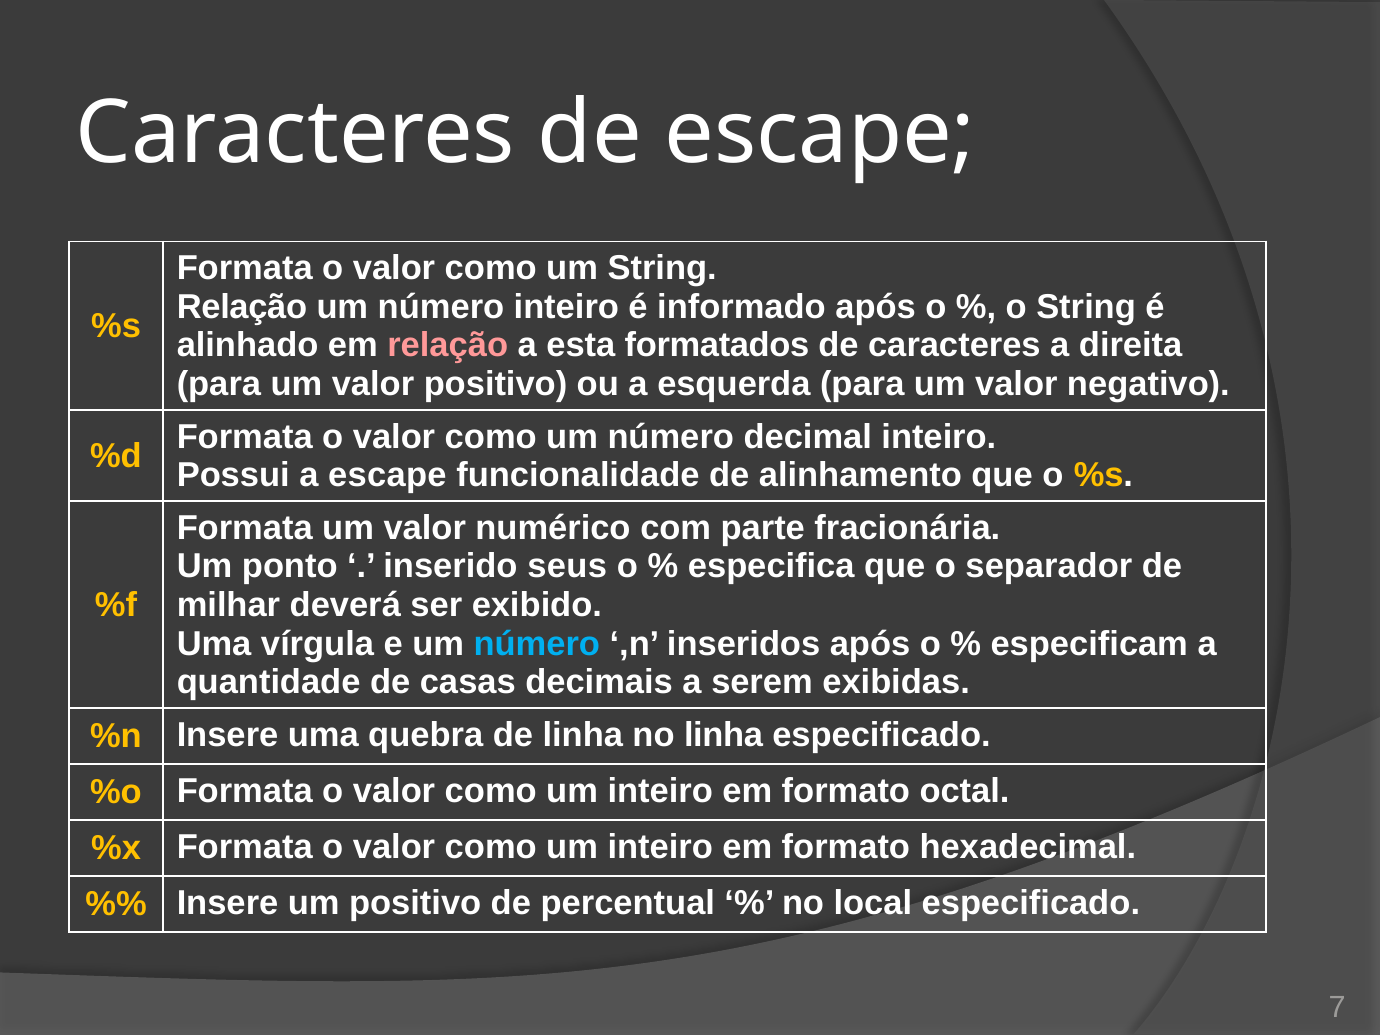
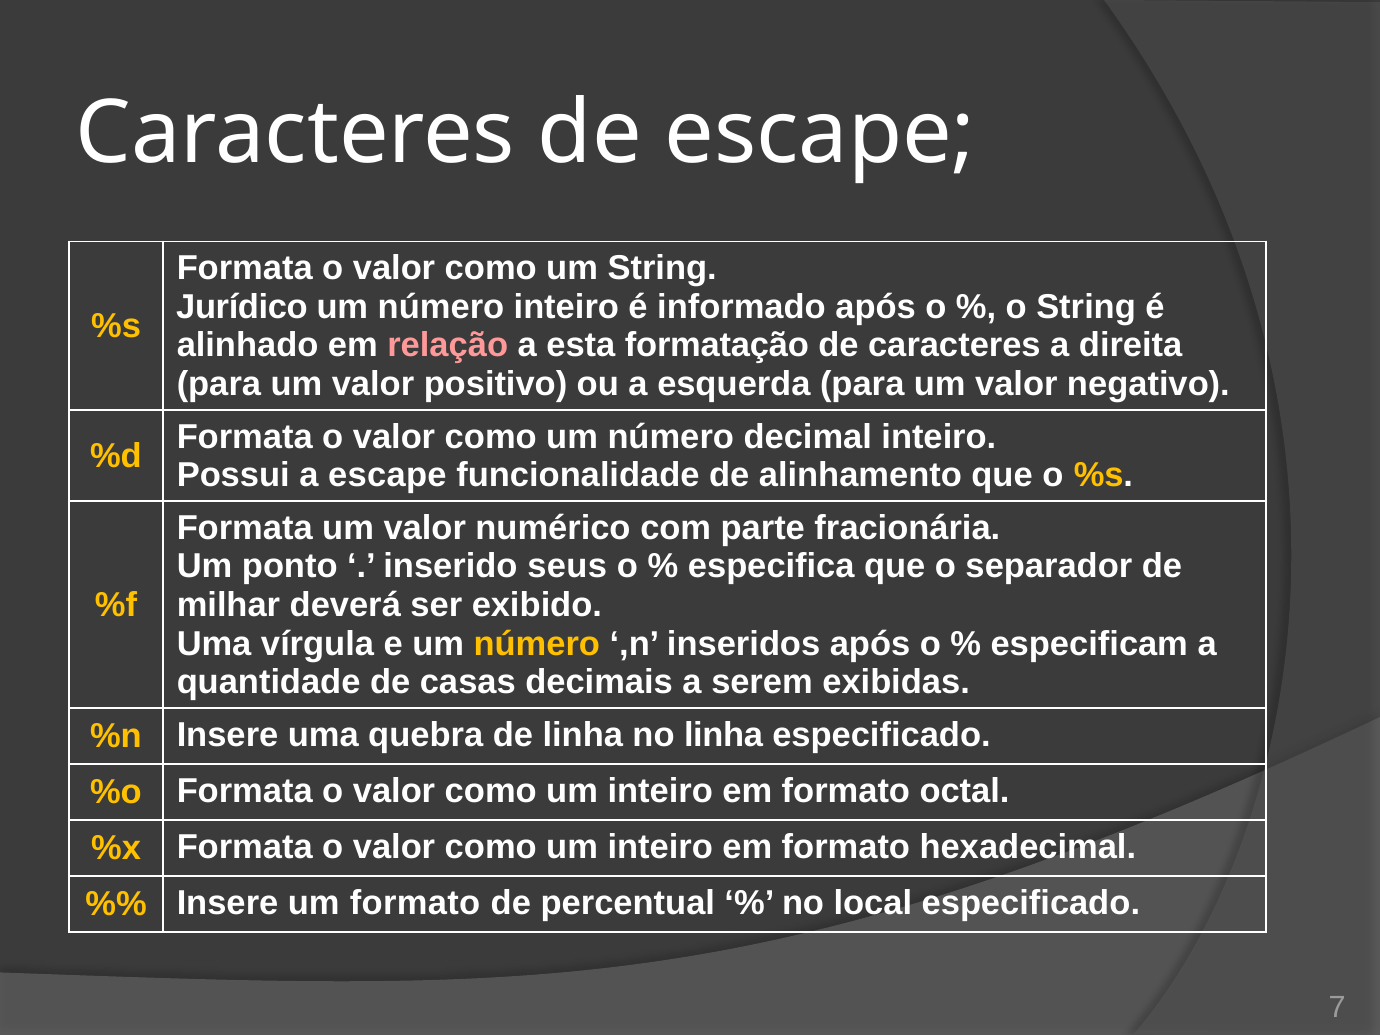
Relação at (242, 307): Relação -> Jurídico
formatados: formatados -> formatação
número at (537, 644) colour: light blue -> yellow
um positivo: positivo -> formato
